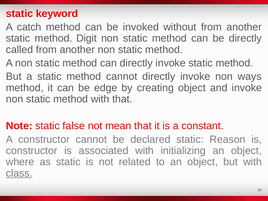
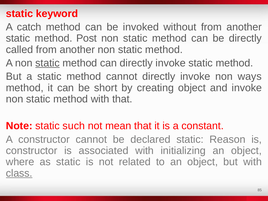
Digit: Digit -> Post
static at (48, 63) underline: none -> present
edge: edge -> short
false: false -> such
